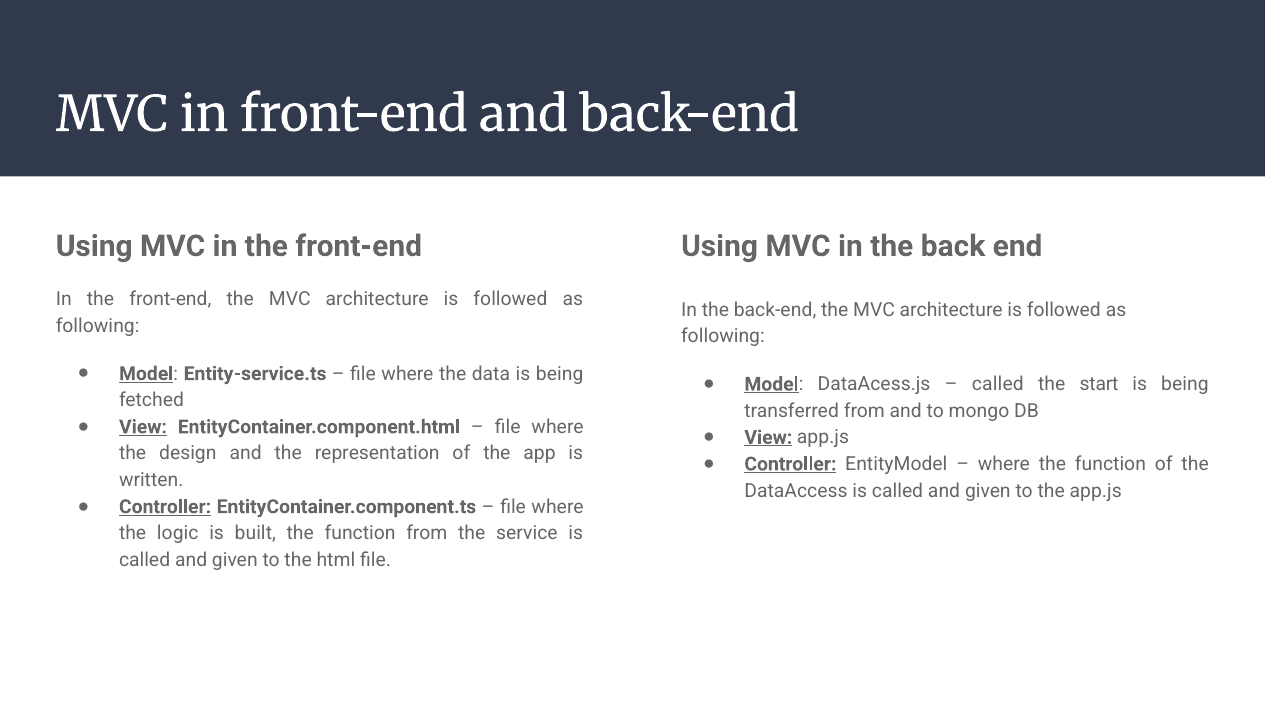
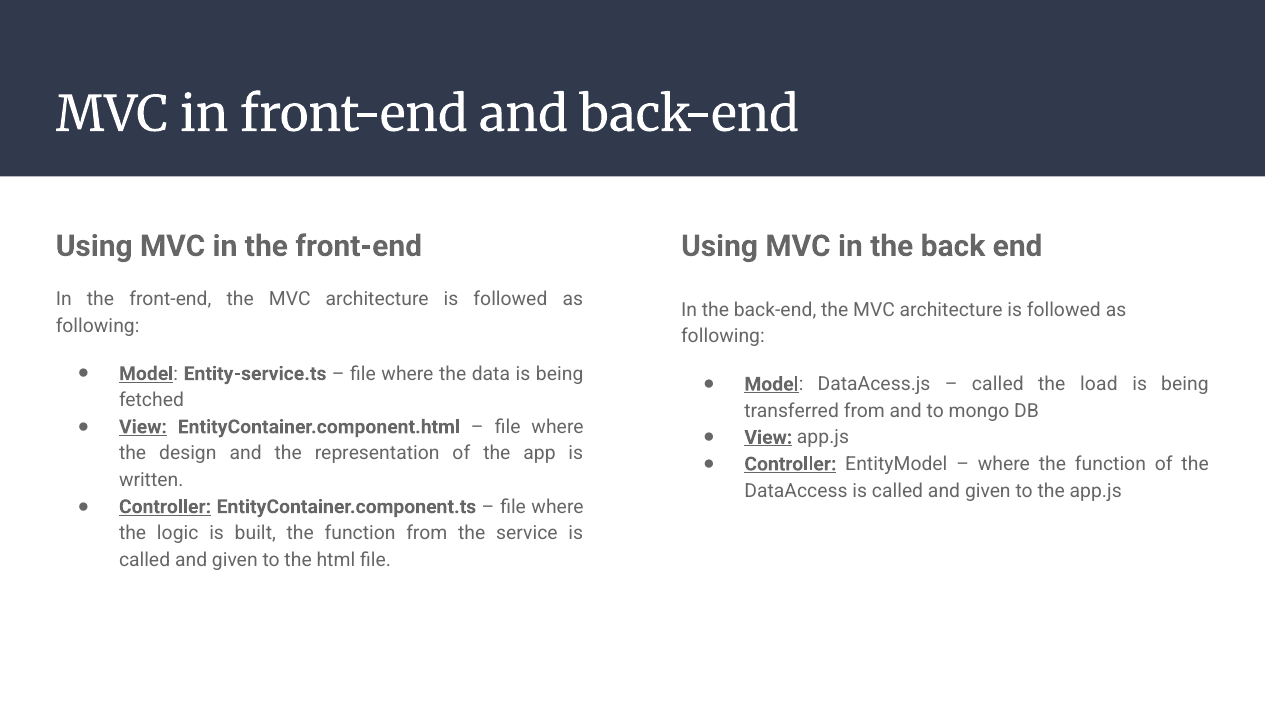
start: start -> load
